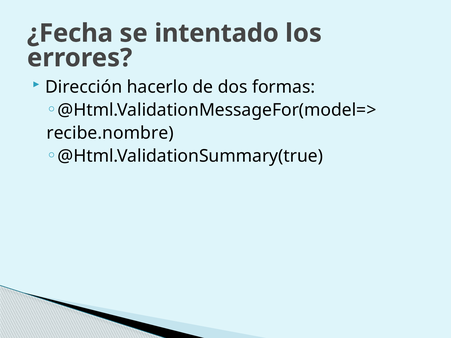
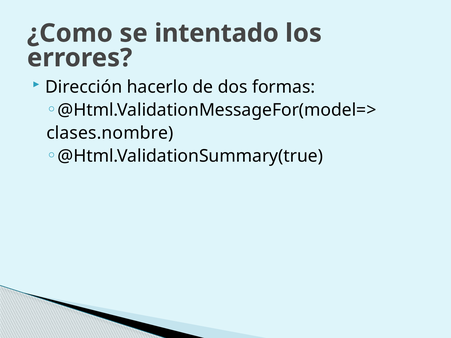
¿Fecha: ¿Fecha -> ¿Como
recibe.nombre: recibe.nombre -> clases.nombre
